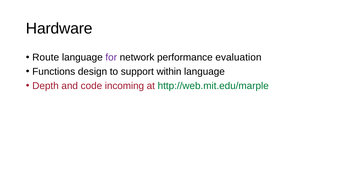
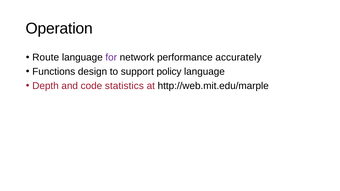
Hardware: Hardware -> Operation
evaluation: evaluation -> accurately
within: within -> policy
incoming: incoming -> statistics
http://web.mit.edu/marple colour: green -> black
